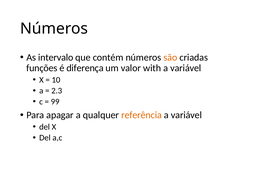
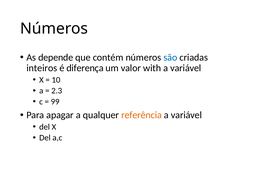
intervalo: intervalo -> depende
são colour: orange -> blue
funções: funções -> inteiros
